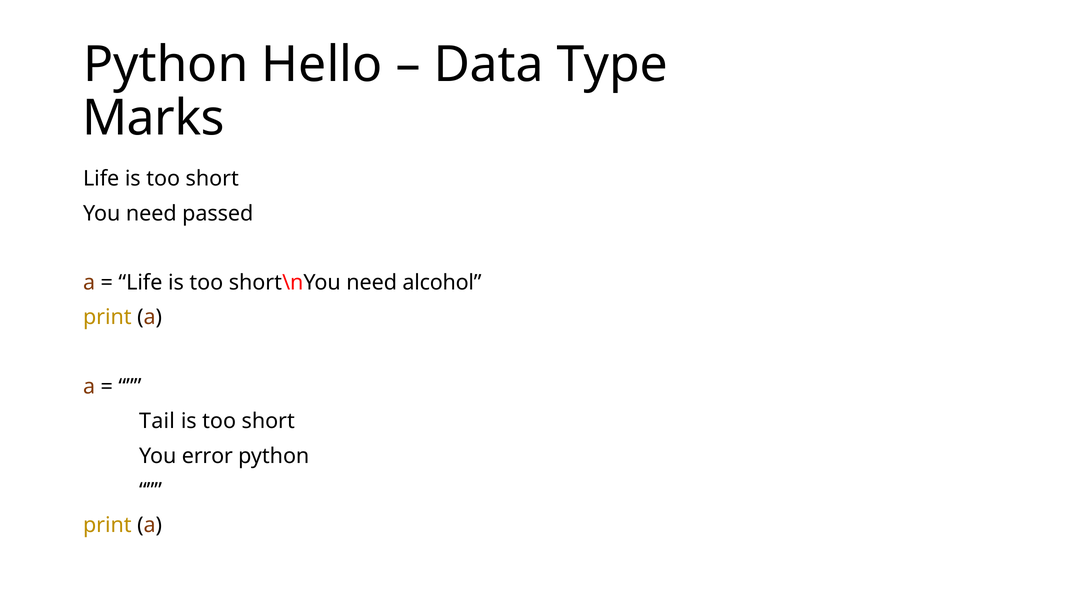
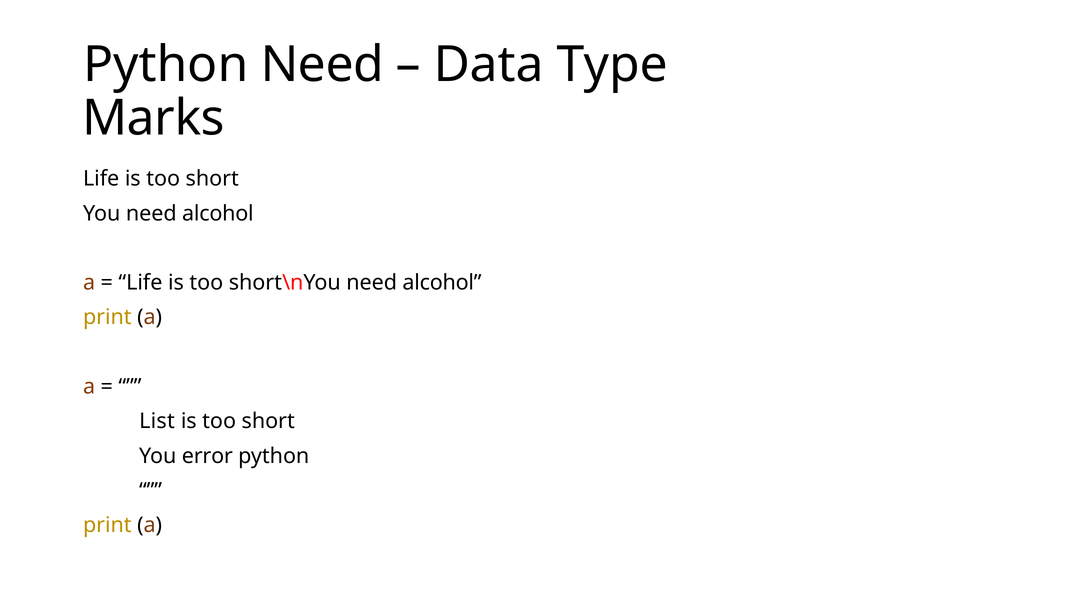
Python Hello: Hello -> Need
You need passed: passed -> alcohol
Tail: Tail -> List
